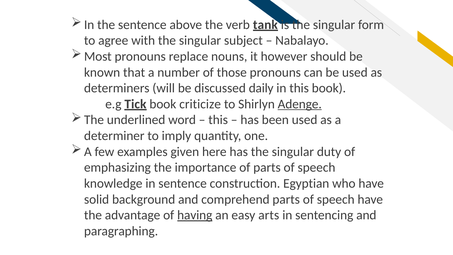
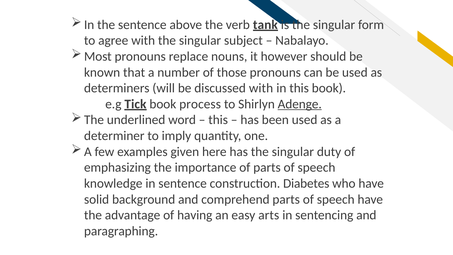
discussed daily: daily -> with
criticize: criticize -> process
Egyptian: Egyptian -> Diabetes
having underline: present -> none
